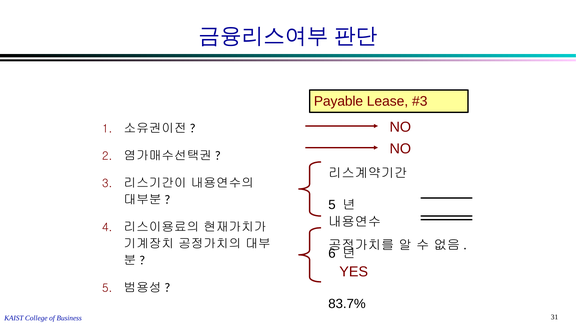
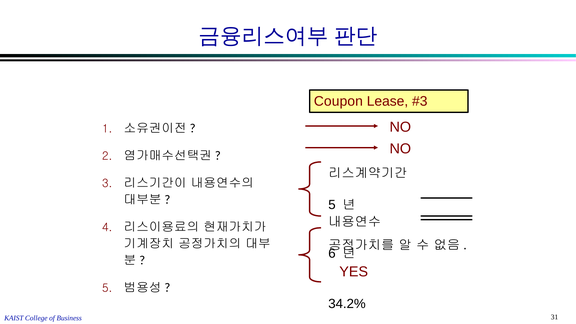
Payable: Payable -> Coupon
83.7%: 83.7% -> 34.2%
